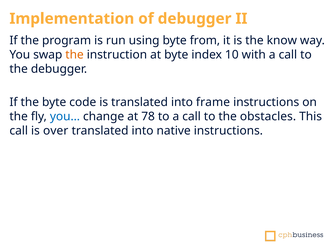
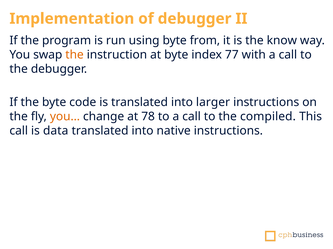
10: 10 -> 77
frame: frame -> larger
you… colour: blue -> orange
obstacles: obstacles -> compiled
over: over -> data
